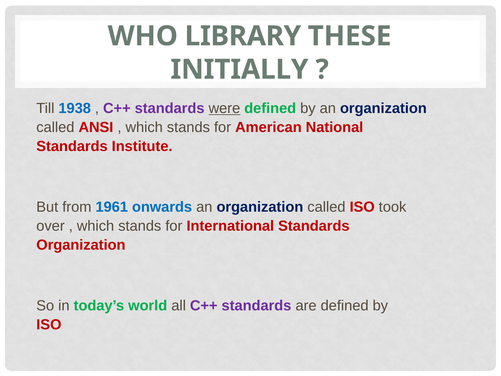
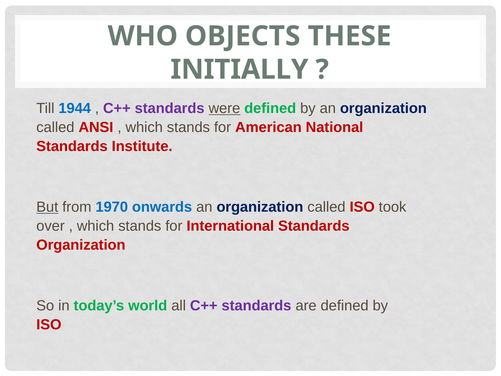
LIBRARY: LIBRARY -> OBJECTS
1938: 1938 -> 1944
But underline: none -> present
1961: 1961 -> 1970
